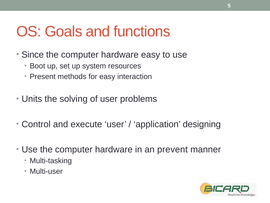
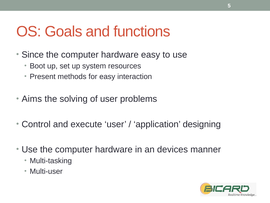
Units: Units -> Aims
prevent: prevent -> devices
